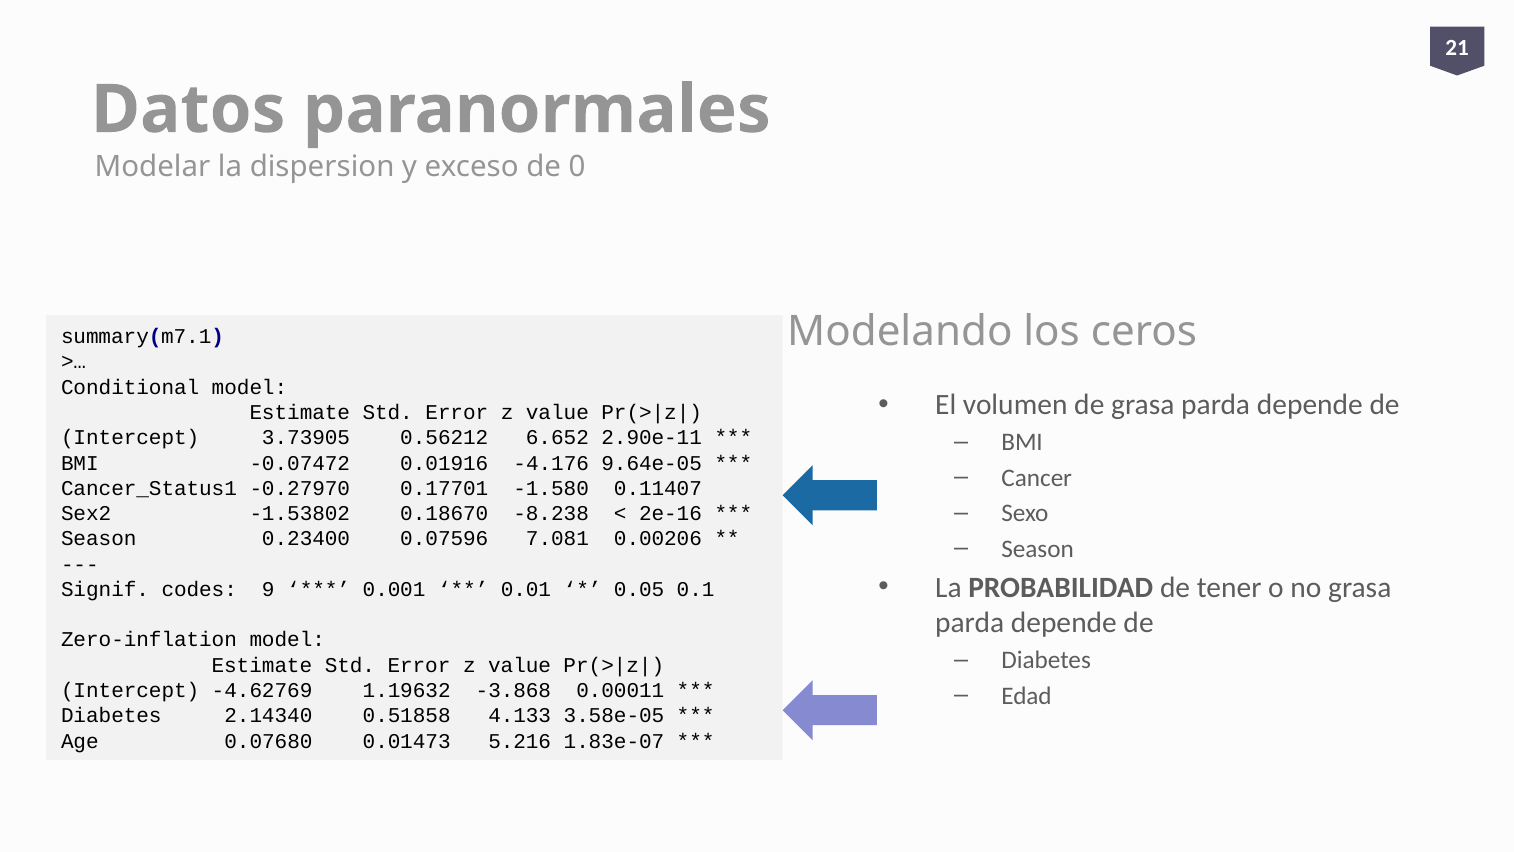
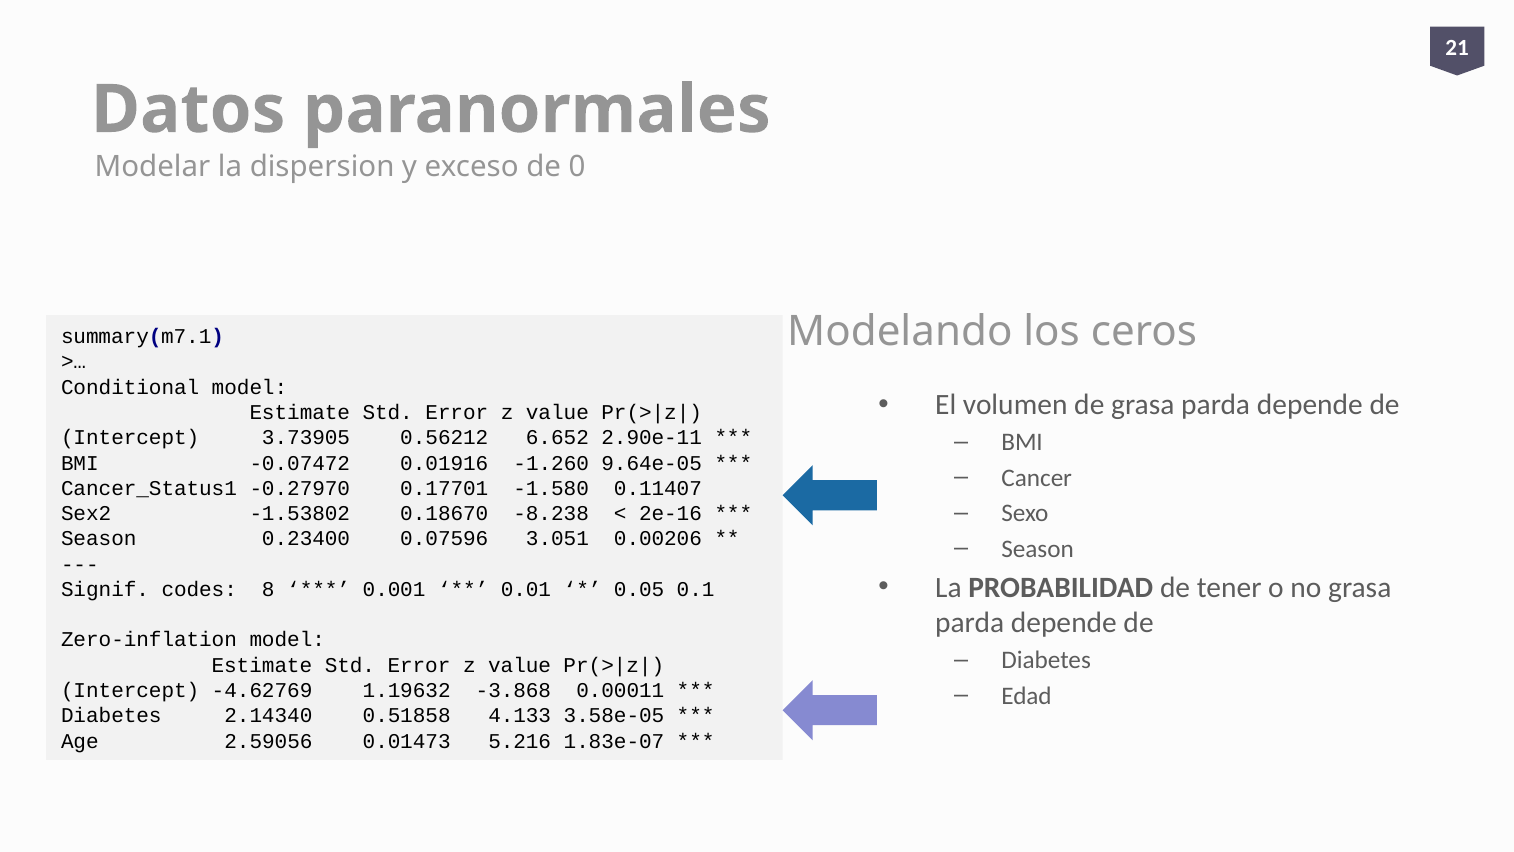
-4.176: -4.176 -> -1.260
7.081: 7.081 -> 3.051
9: 9 -> 8
0.07680: 0.07680 -> 2.59056
